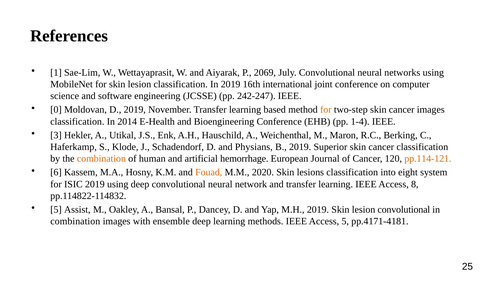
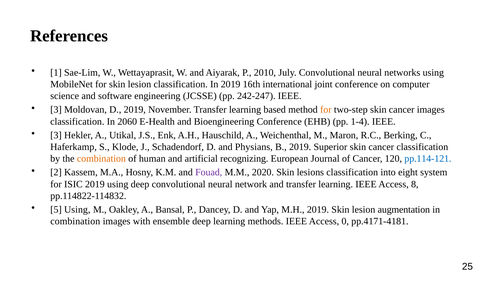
2069: 2069 -> 2010
0 at (56, 110): 0 -> 3
2014: 2014 -> 2060
hemorrhage: hemorrhage -> recognizing
pp.114-121 colour: orange -> blue
6: 6 -> 2
Fouad colour: orange -> purple
5 Assist: Assist -> Using
lesion convolutional: convolutional -> augmentation
Access 5: 5 -> 0
